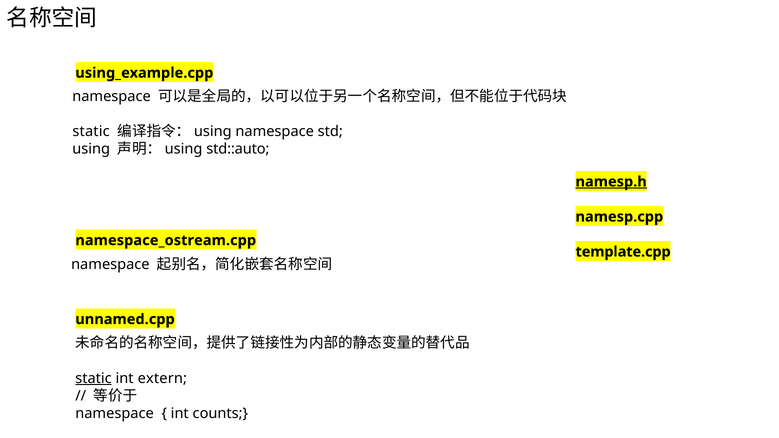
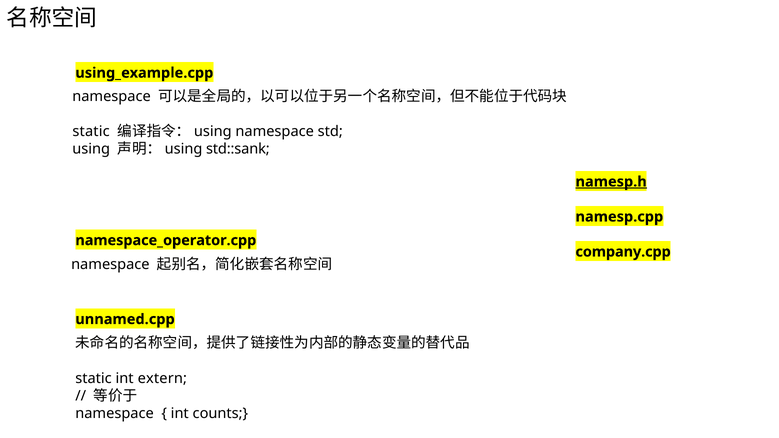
std::auto: std::auto -> std::sank
namespace_ostream.cpp: namespace_ostream.cpp -> namespace_operator.cpp
template.cpp: template.cpp -> company.cpp
static at (94, 378) underline: present -> none
